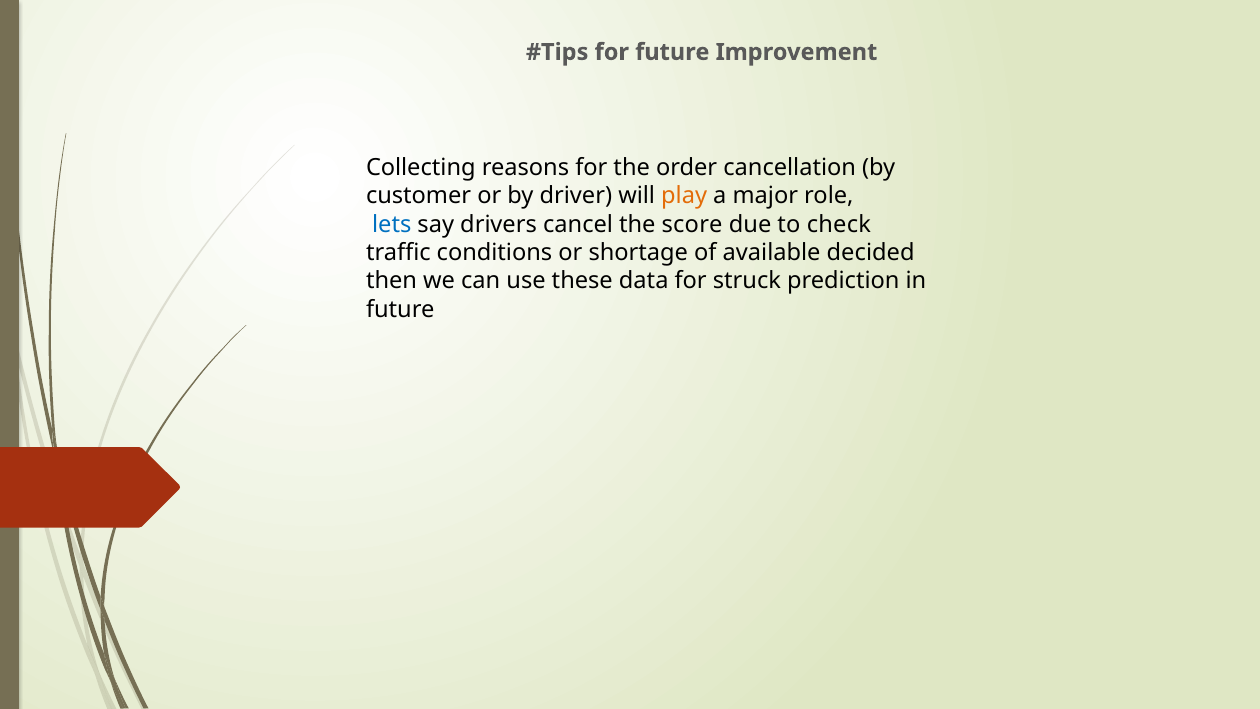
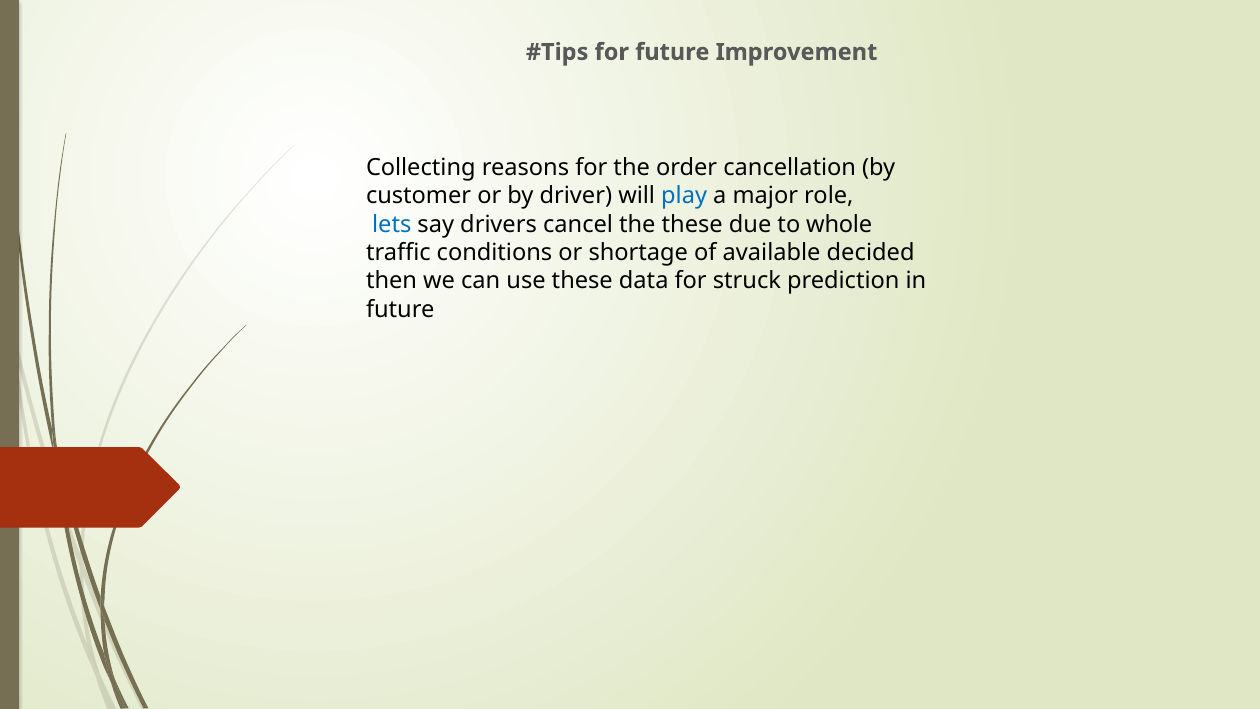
play colour: orange -> blue
the score: score -> these
check: check -> whole
